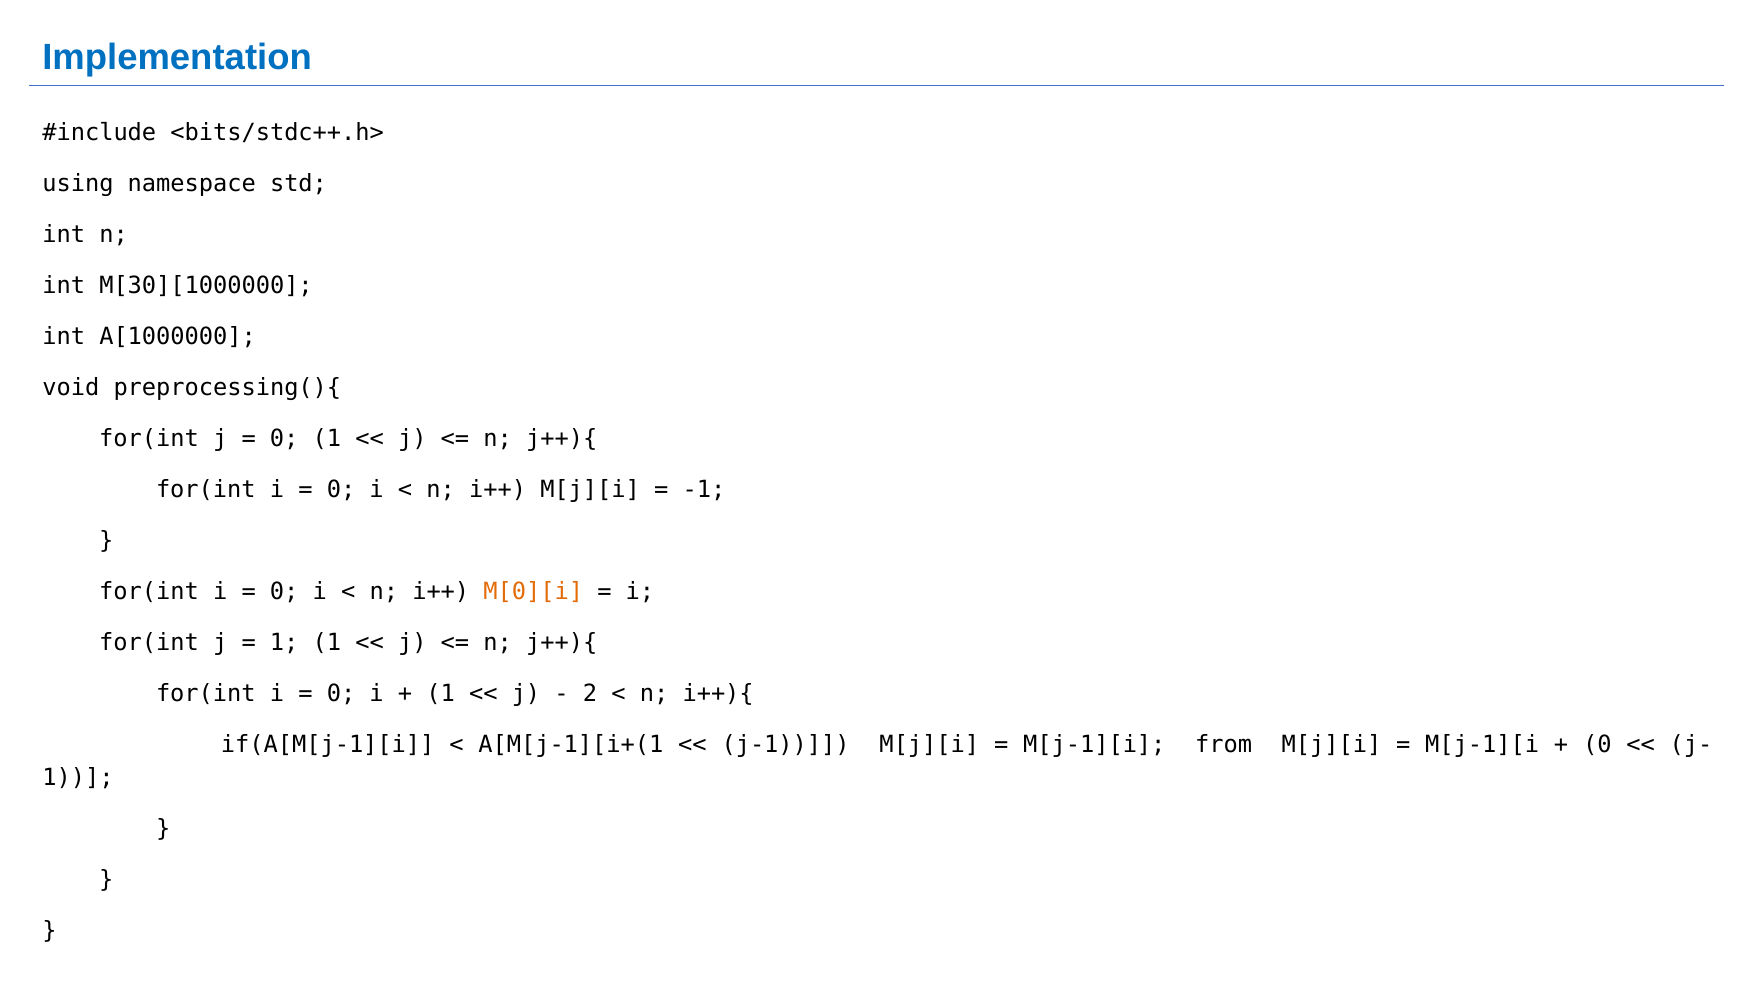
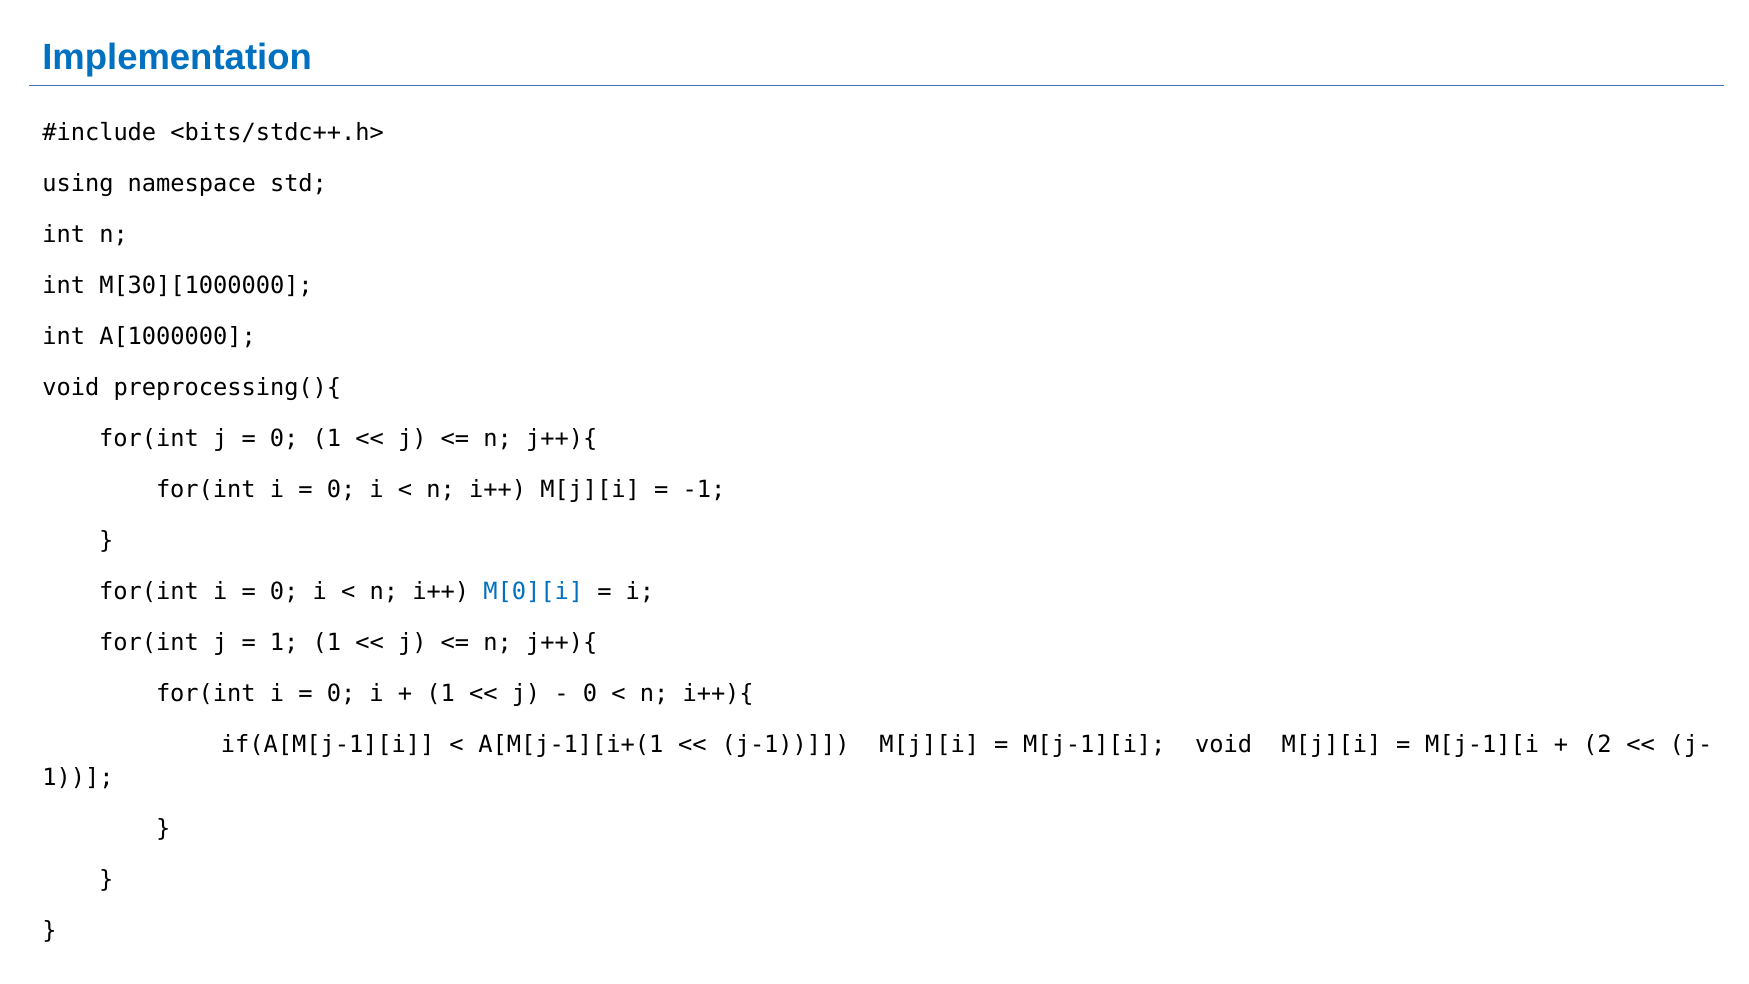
M[0][i colour: orange -> blue
2 at (590, 694): 2 -> 0
M[j-1][i from: from -> void
0 at (1597, 745): 0 -> 2
